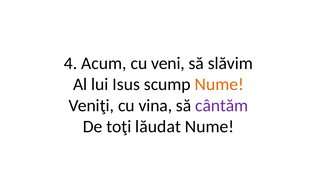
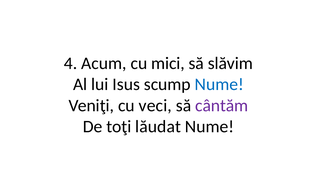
veni: veni -> mici
Nume at (219, 85) colour: orange -> blue
vina: vina -> veci
